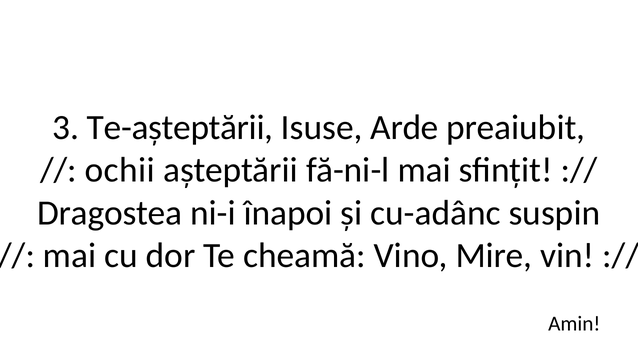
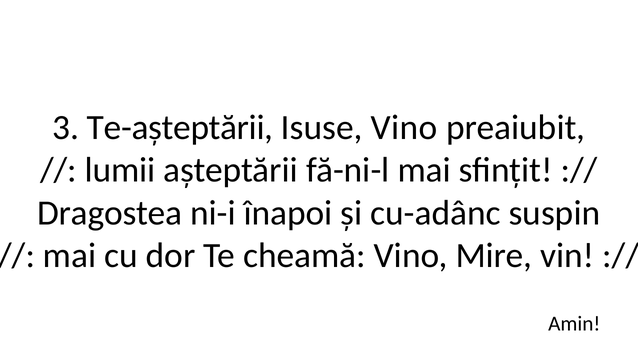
Isuse Arde: Arde -> Vino
ochii: ochii -> lumii
